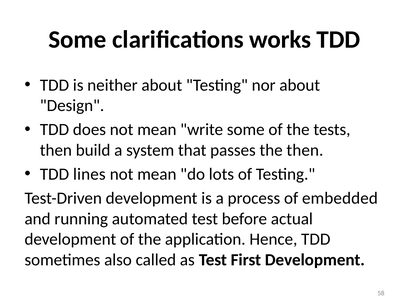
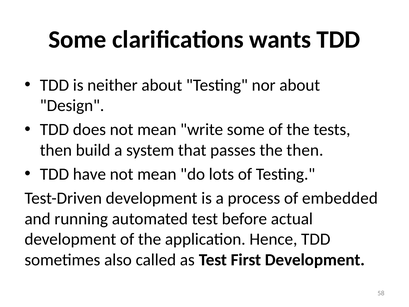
works: works -> wants
lines: lines -> have
